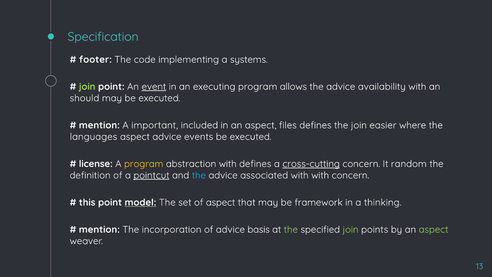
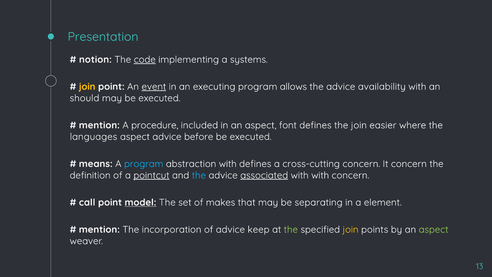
Specification: Specification -> Presentation
footer: footer -> notion
code underline: none -> present
join at (87, 87) colour: light green -> yellow
important: important -> procedure
files: files -> font
events: events -> before
license: license -> means
program at (144, 164) colour: yellow -> light blue
cross-cutting underline: present -> none
It random: random -> concern
associated underline: none -> present
this: this -> call
of aspect: aspect -> makes
framework: framework -> separating
thinking: thinking -> element
basis: basis -> keep
join at (351, 229) colour: light green -> yellow
